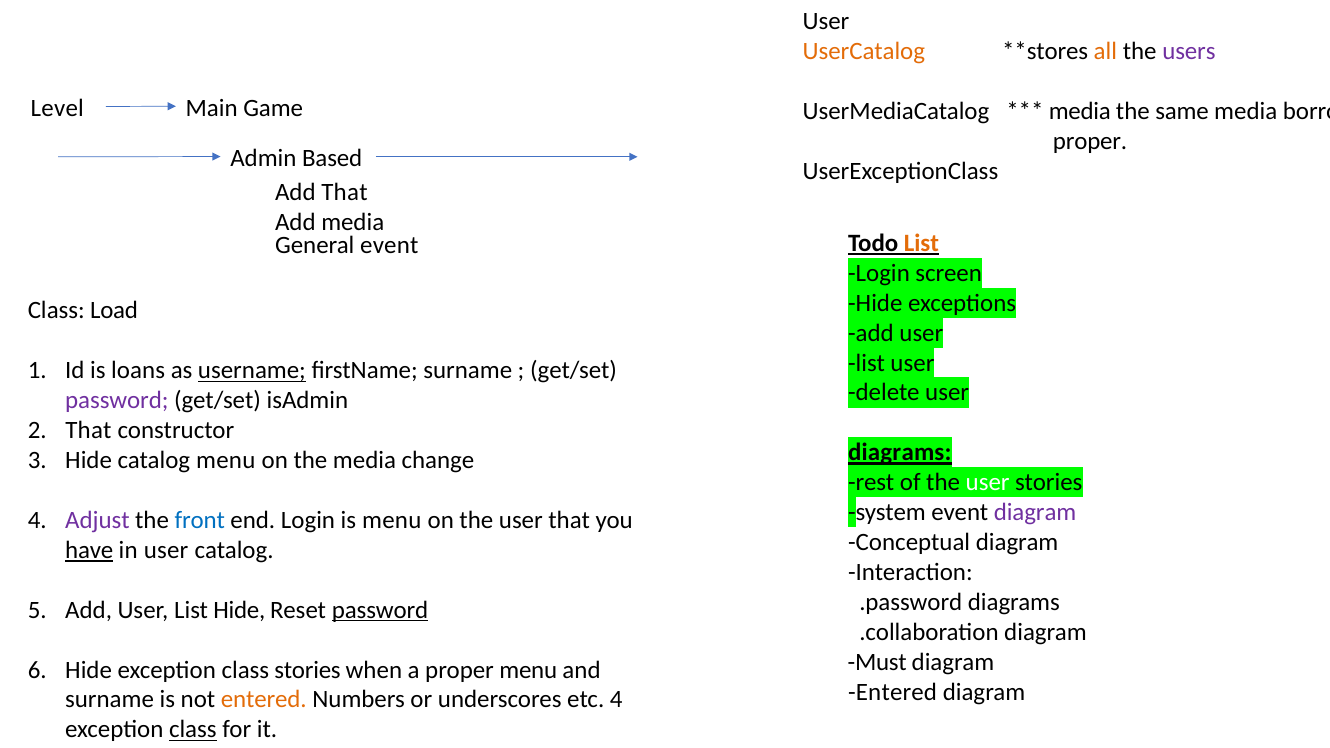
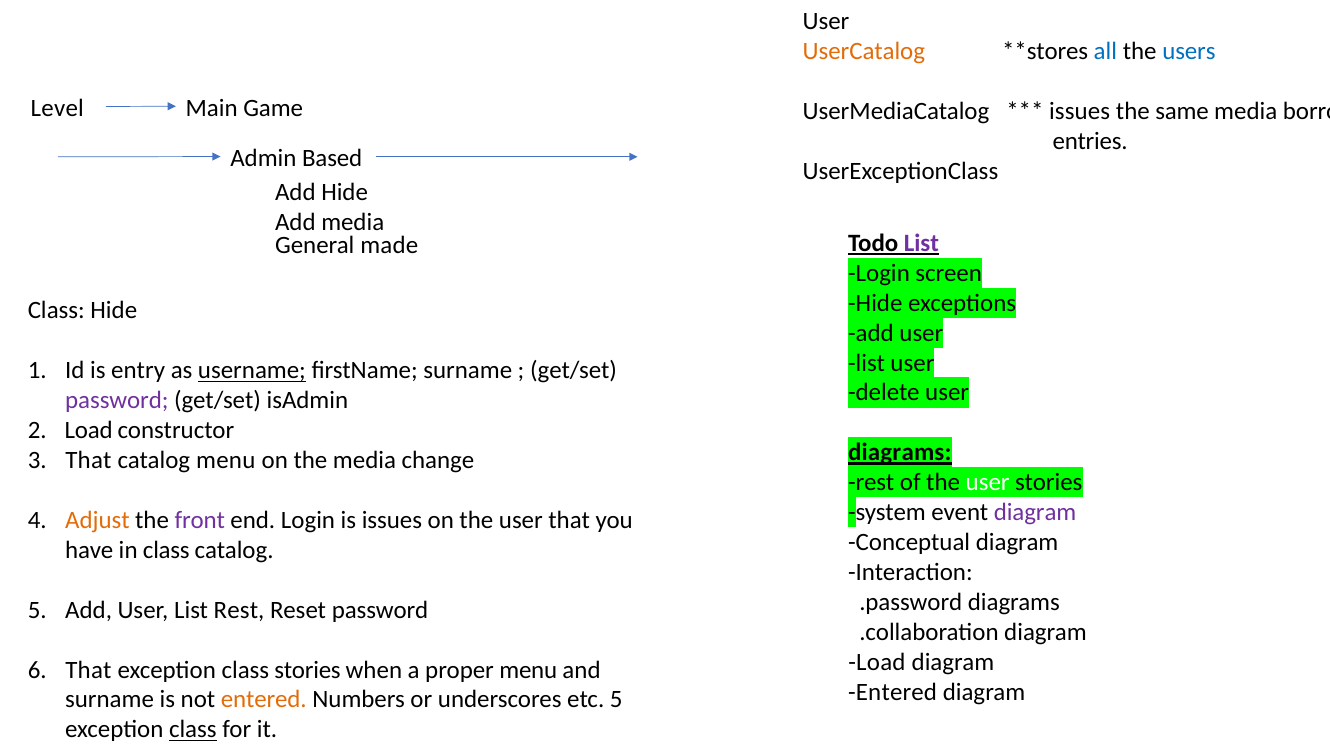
all colour: orange -> blue
users colour: purple -> blue
media at (1080, 111): media -> issues
proper at (1090, 141): proper -> entries
Add That: That -> Hide
List at (921, 243) colour: orange -> purple
General event: event -> made
Load at (114, 311): Load -> Hide
is loans: loans -> entry
That at (88, 431): That -> Load
Hide at (89, 460): Hide -> That
Adjust colour: purple -> orange
front colour: blue -> purple
is menu: menu -> issues
have underline: present -> none
in user: user -> class
List Hide: Hide -> Rest
password at (380, 610) underline: present -> none
Must at (877, 662): Must -> Load
Hide at (89, 670): Hide -> That
etc 4: 4 -> 5
